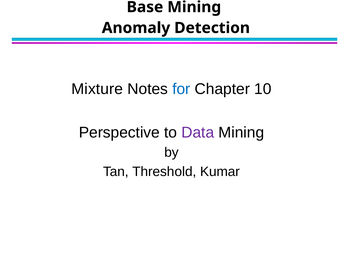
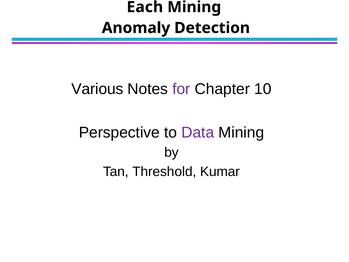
Base: Base -> Each
Mixture: Mixture -> Various
for colour: blue -> purple
